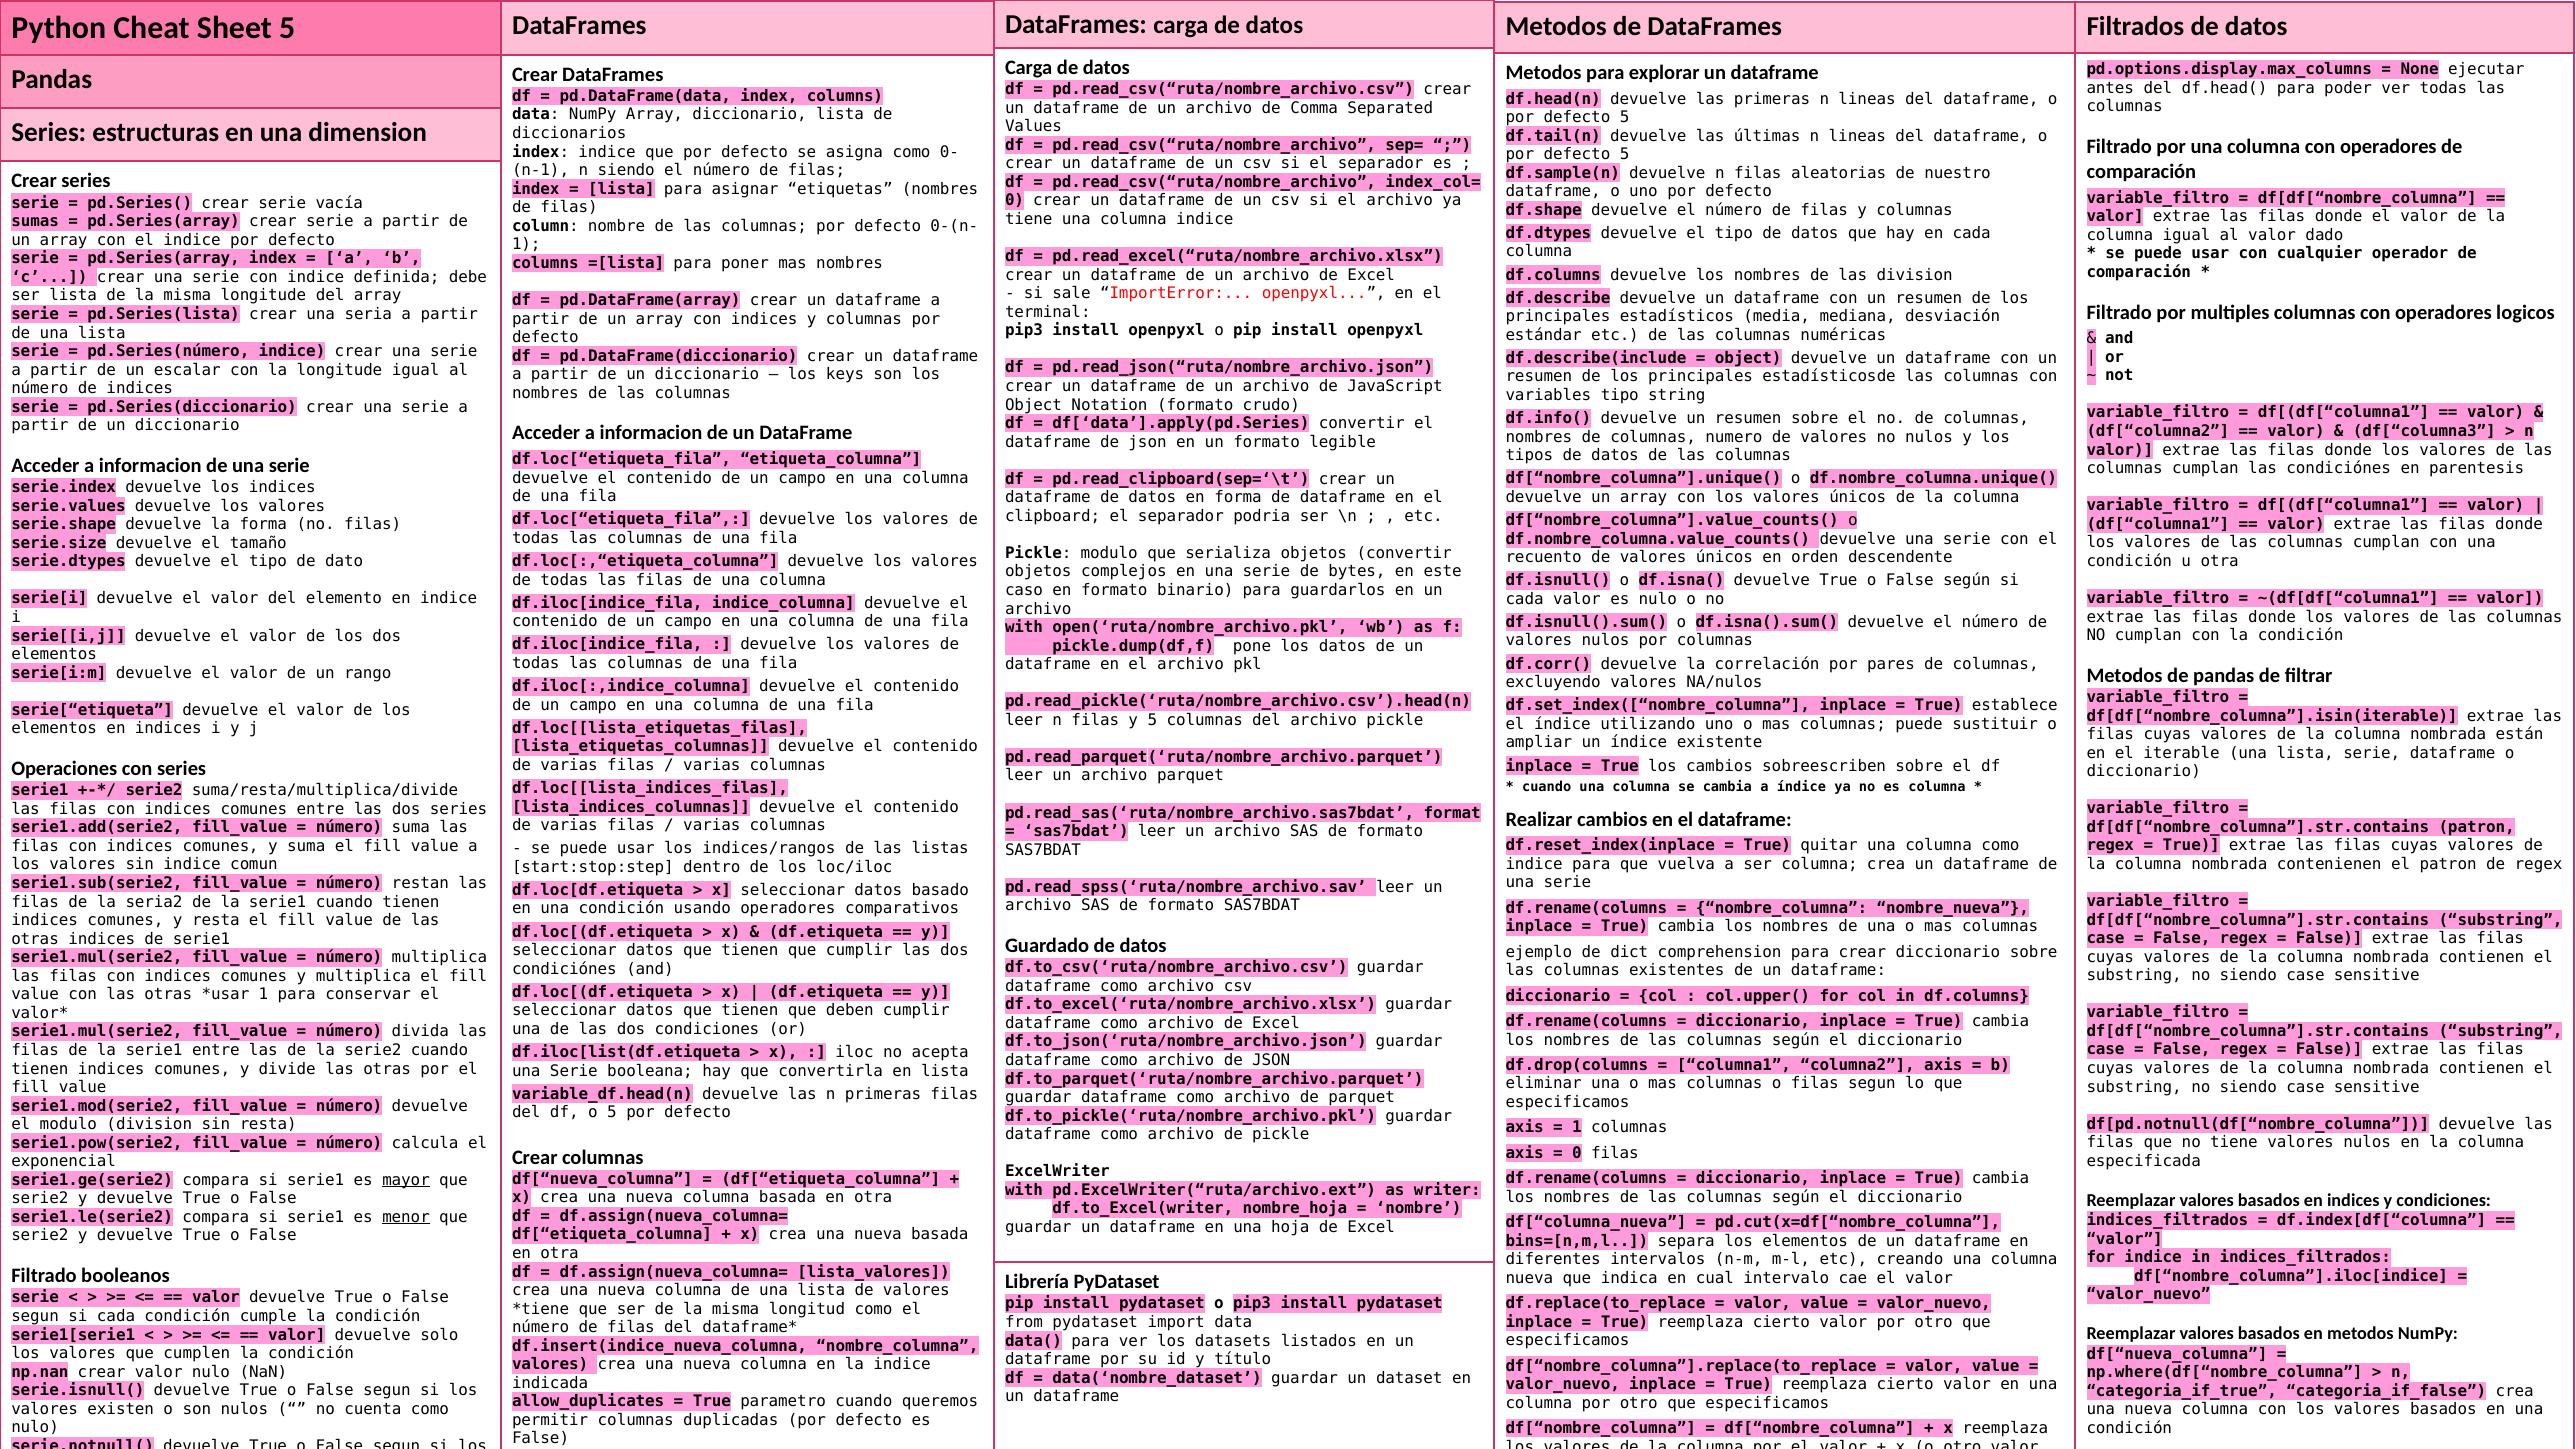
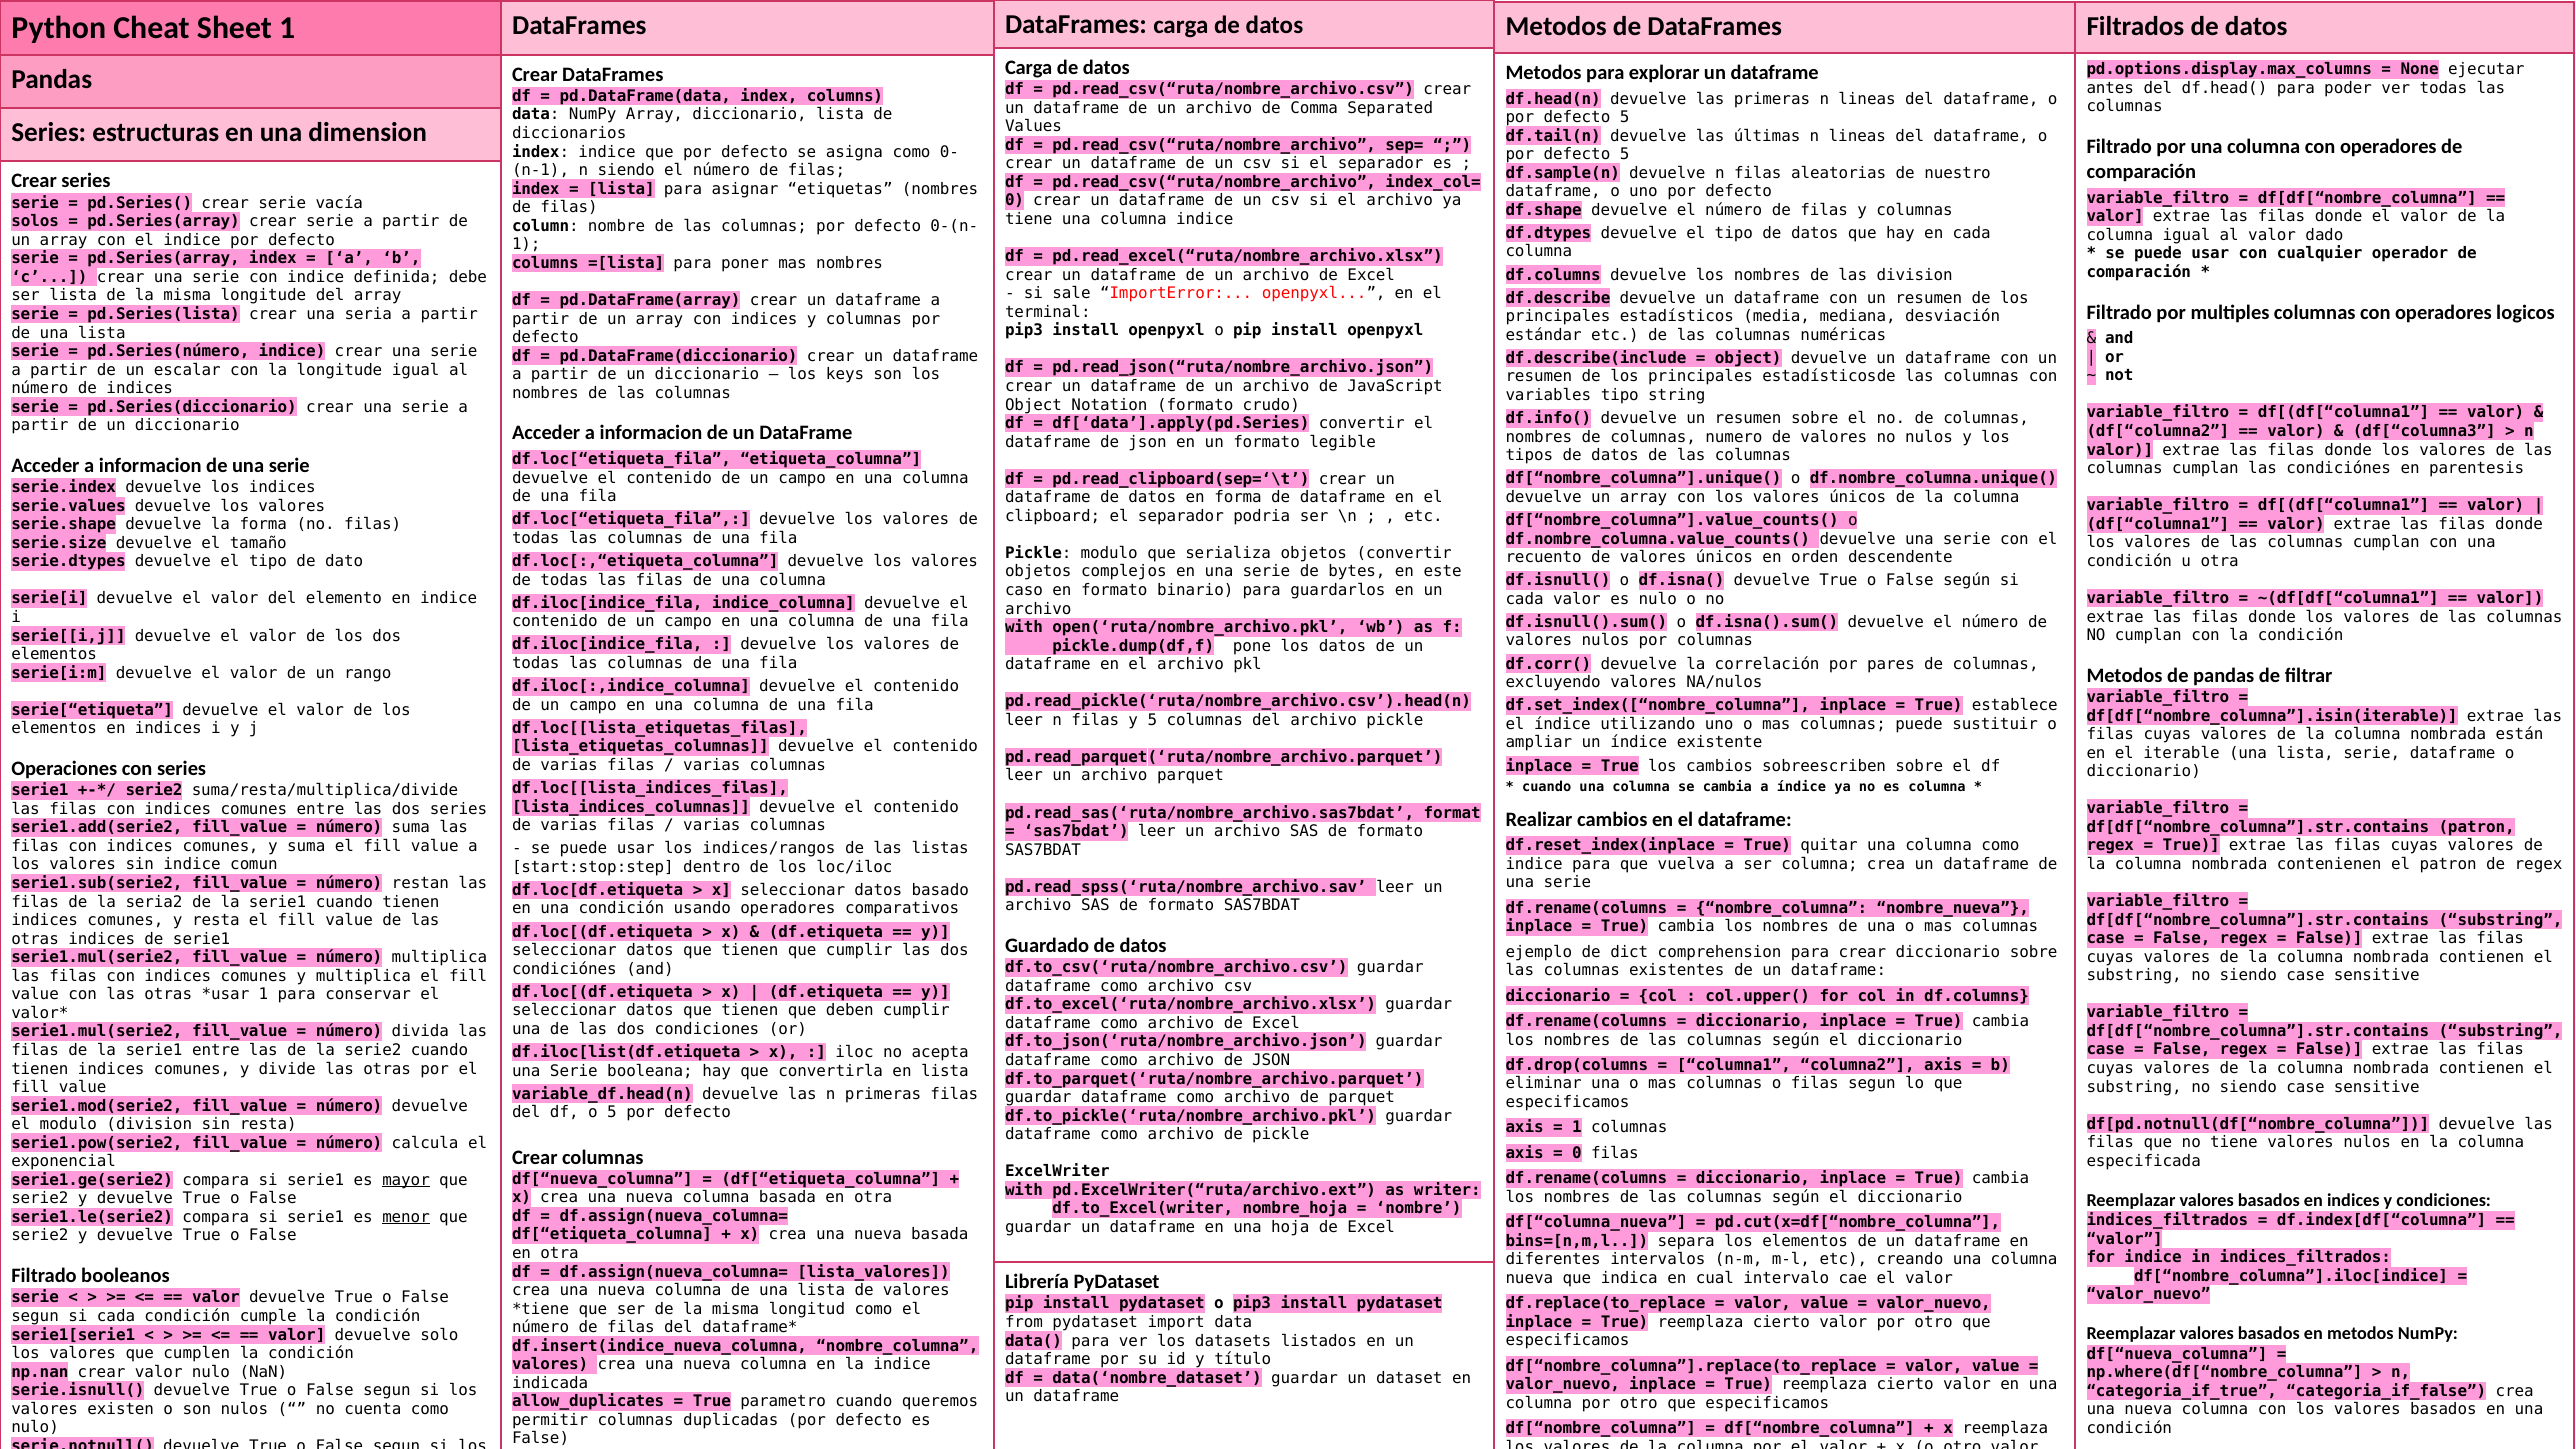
Sheet 5: 5 -> 1
sumas: sumas -> solos
